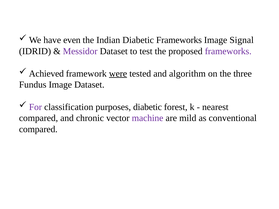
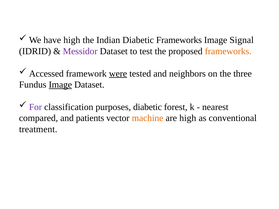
have even: even -> high
frameworks at (228, 51) colour: purple -> orange
Achieved: Achieved -> Accessed
algorithm: algorithm -> neighbors
Image at (60, 85) underline: none -> present
chronic: chronic -> patients
machine colour: purple -> orange
are mild: mild -> high
compared at (38, 129): compared -> treatment
